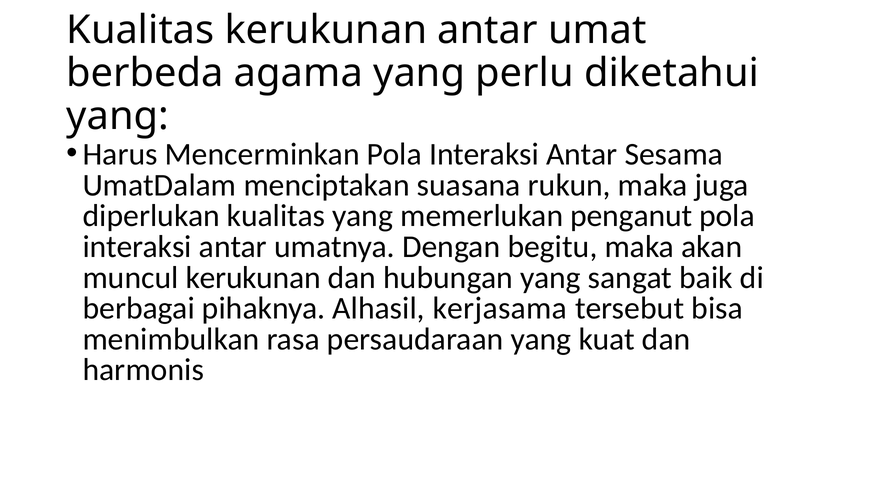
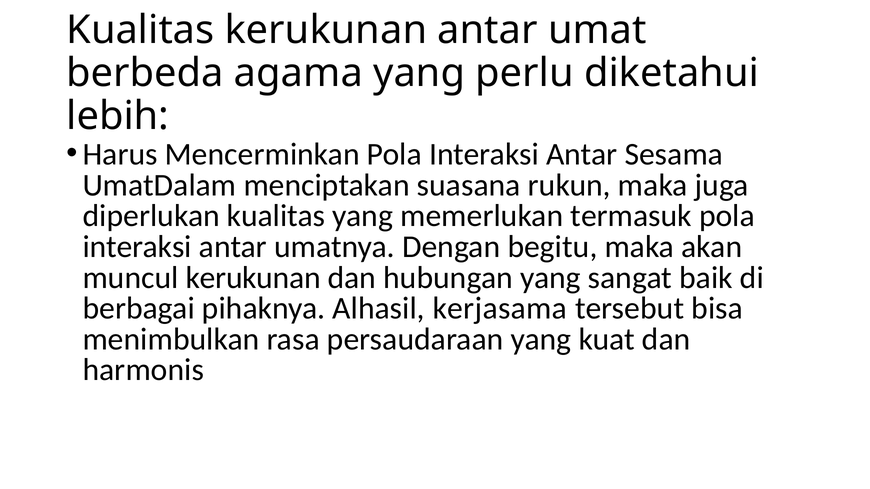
yang at (118, 116): yang -> lebih
penganut: penganut -> termasuk
